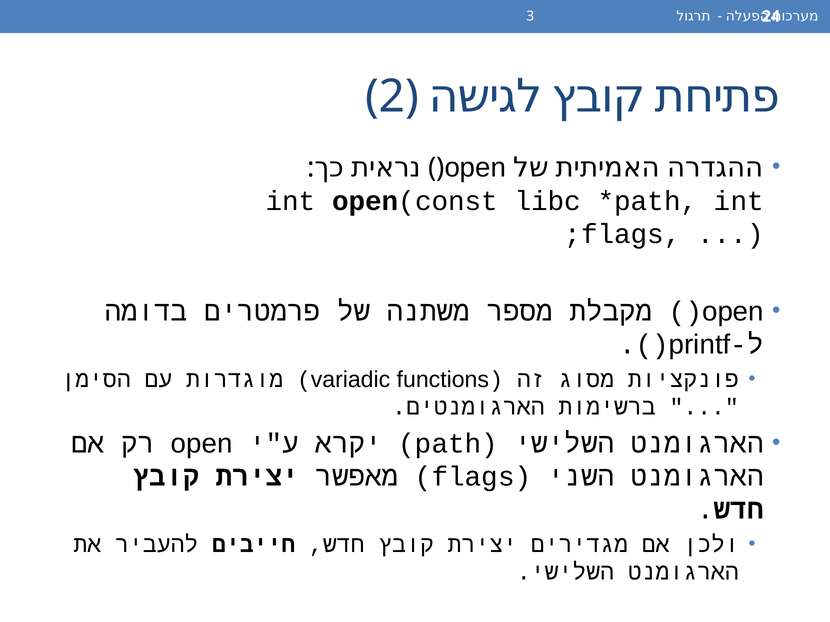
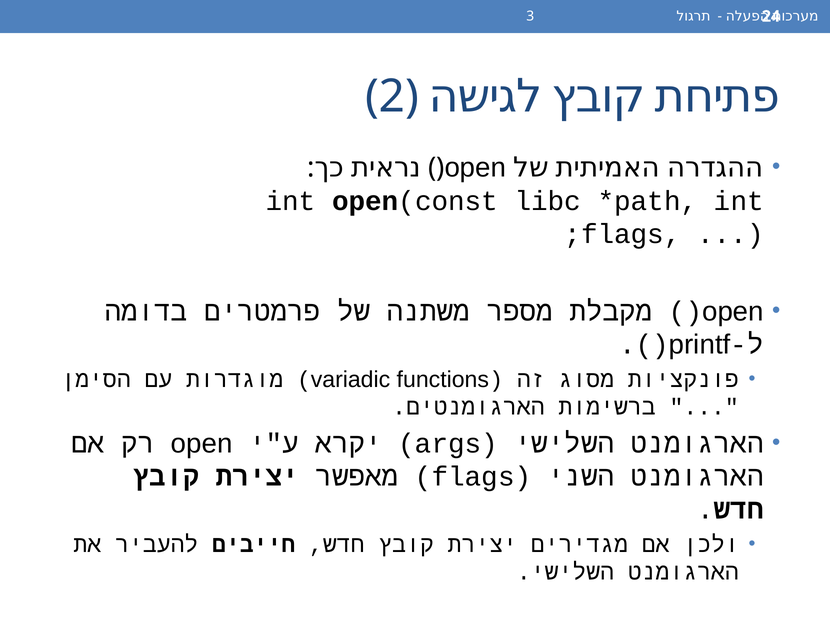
path: path -> args
